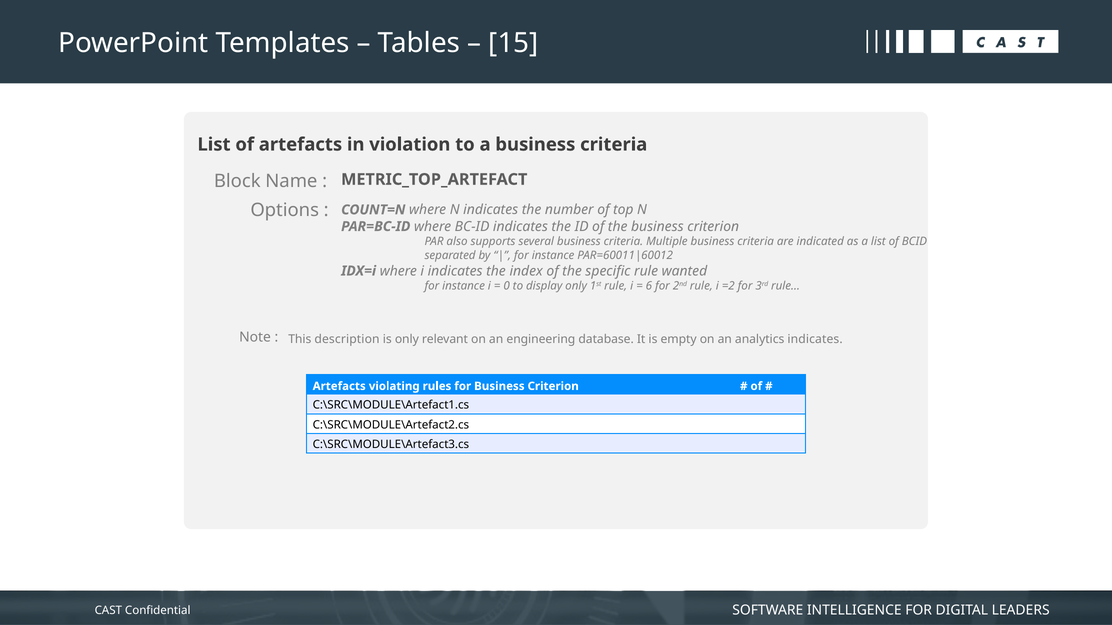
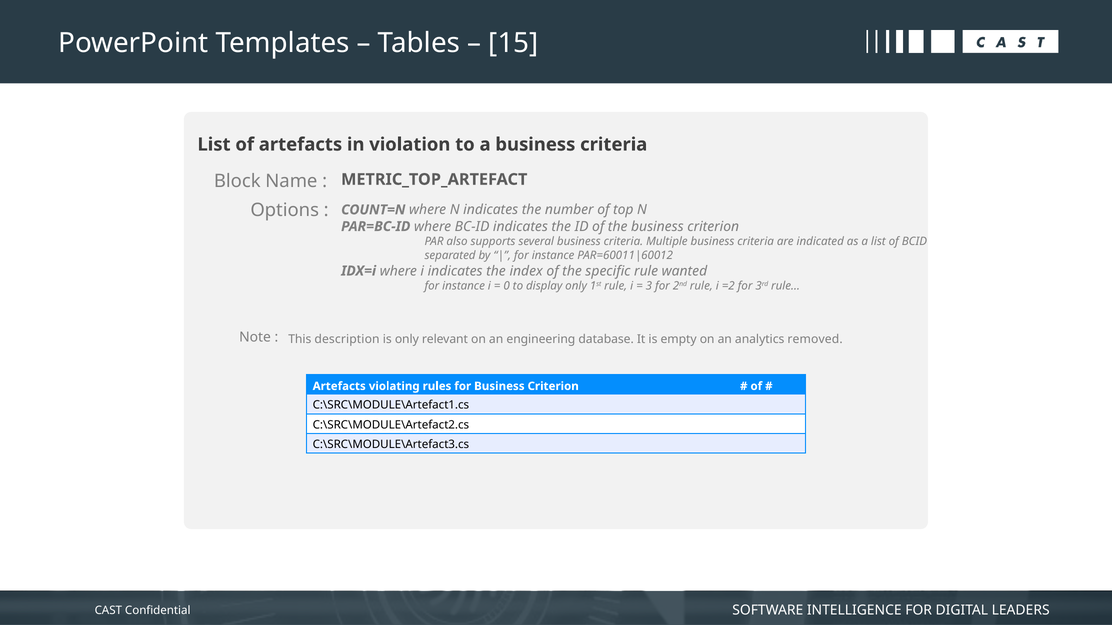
6: 6 -> 3
analytics indicates: indicates -> removed
